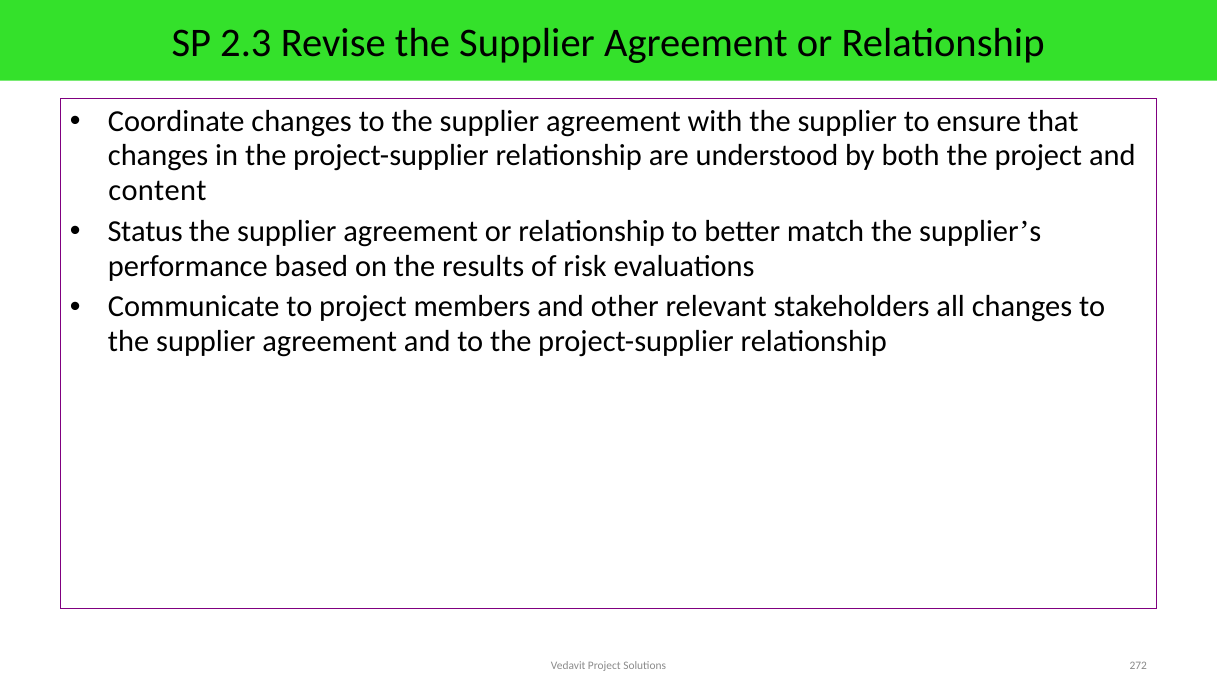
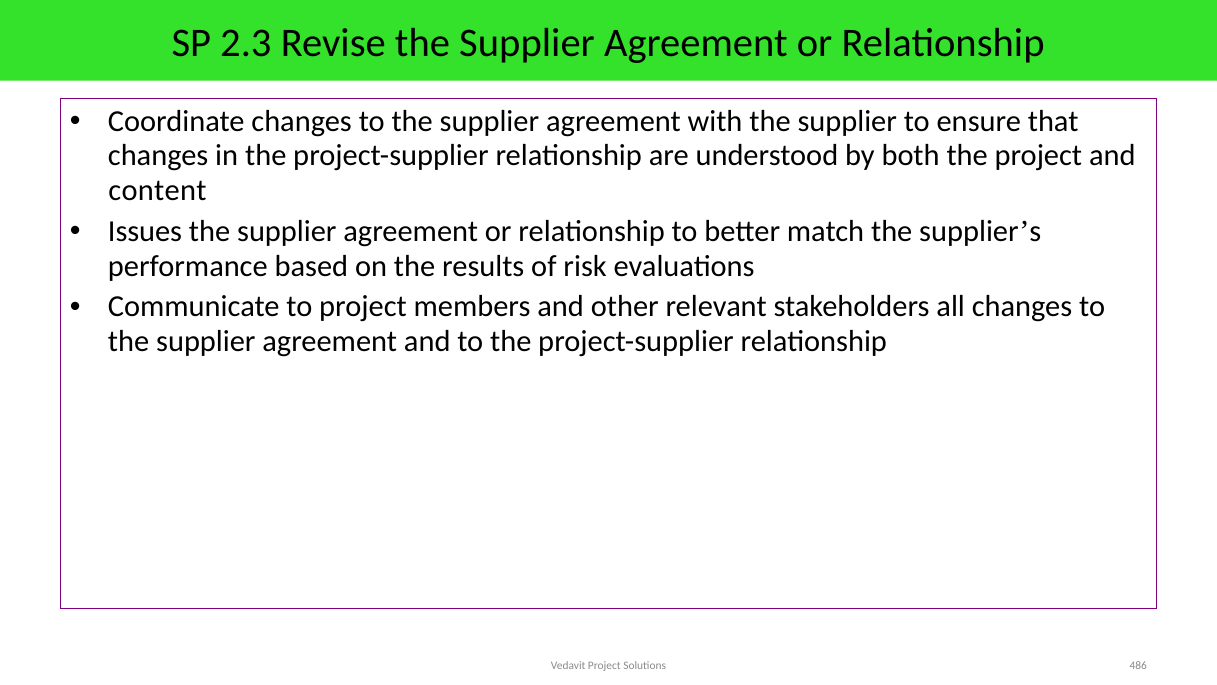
Status: Status -> Issues
272: 272 -> 486
